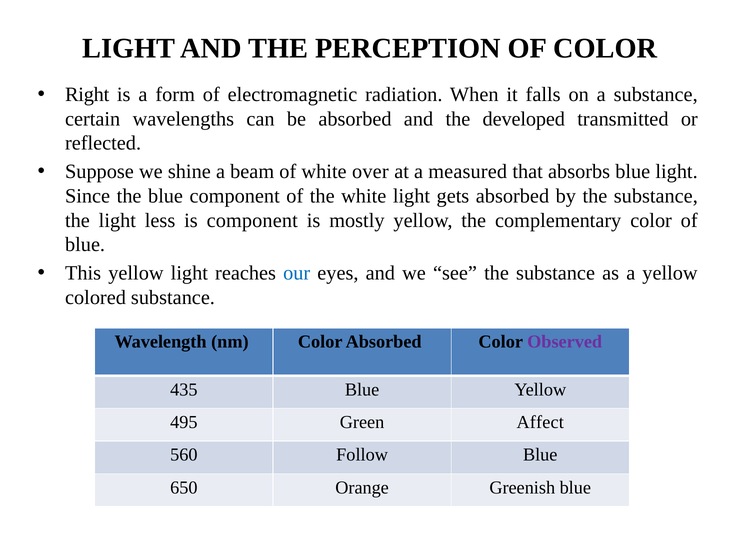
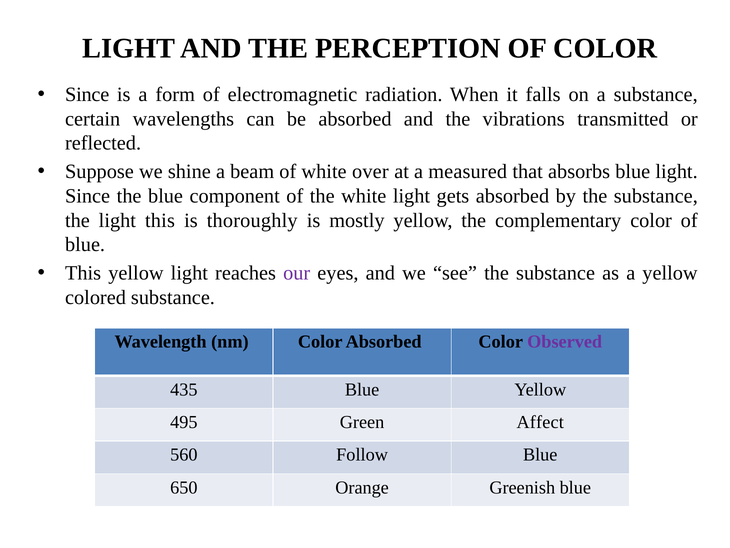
Right at (87, 94): Right -> Since
developed: developed -> vibrations
light less: less -> this
is component: component -> thoroughly
our colour: blue -> purple
